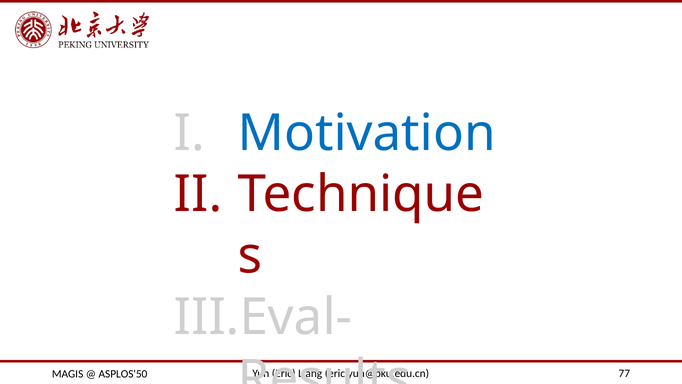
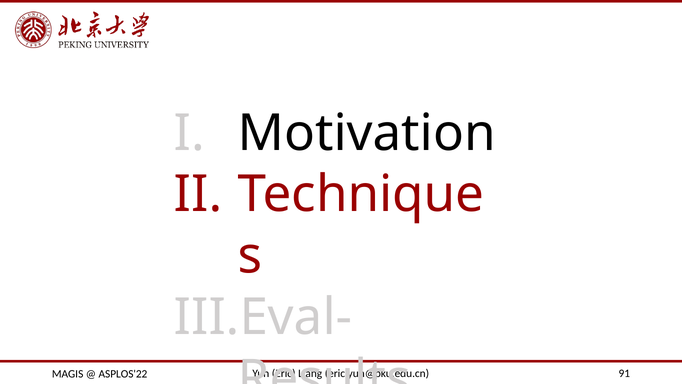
Motivation colour: blue -> black
77: 77 -> 91
ASPLOS'50: ASPLOS'50 -> ASPLOS'22
